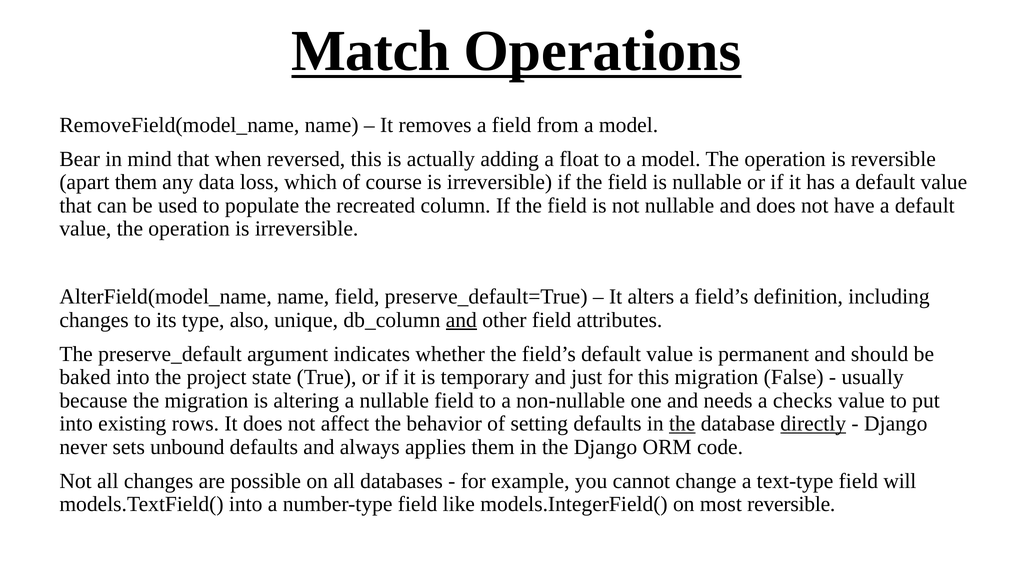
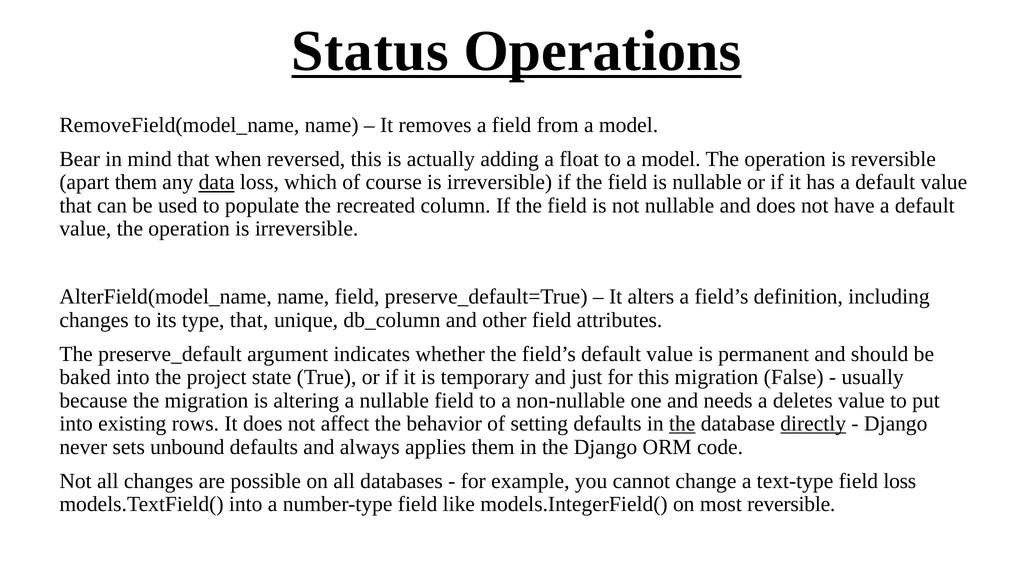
Match: Match -> Status
data underline: none -> present
type also: also -> that
and at (461, 320) underline: present -> none
checks: checks -> deletes
field will: will -> loss
